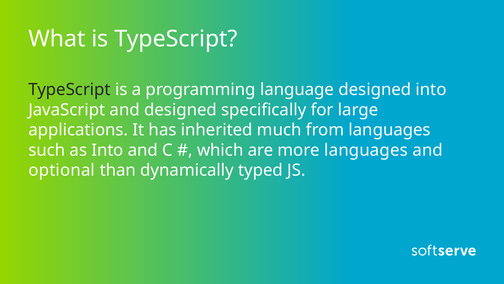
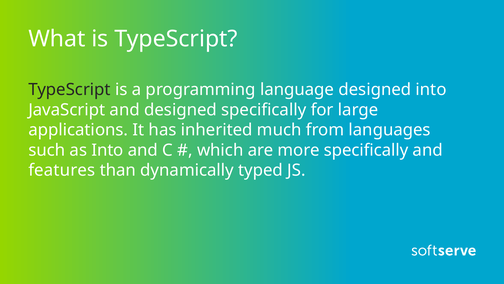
more languages: languages -> specifically
optional: optional -> features
